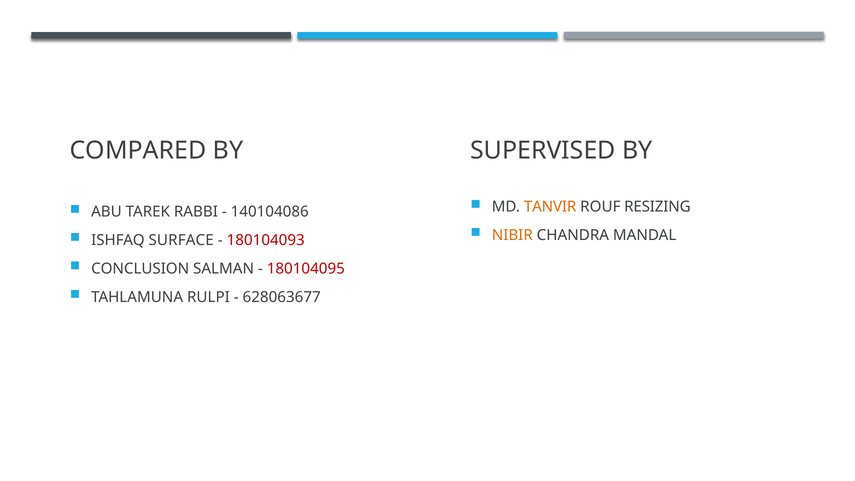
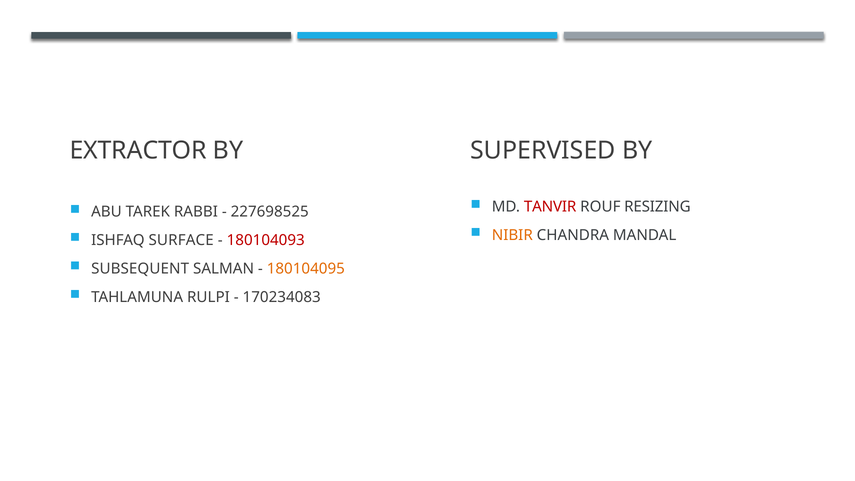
COMPARED: COMPARED -> EXTRACTOR
TANVIR colour: orange -> red
140104086: 140104086 -> 227698525
CONCLUSION: CONCLUSION -> SUBSEQUENT
180104095 colour: red -> orange
628063677: 628063677 -> 170234083
